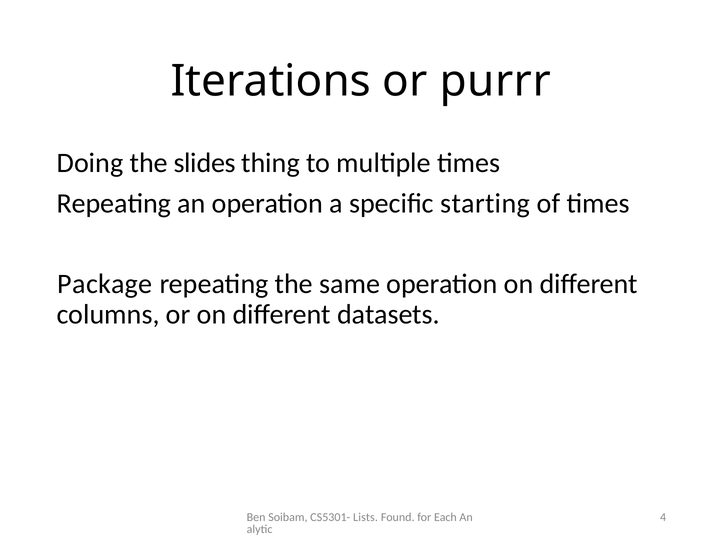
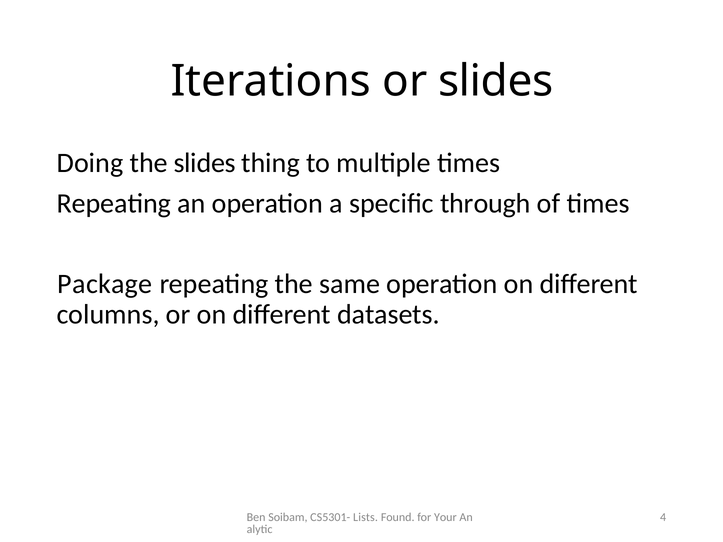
or purrr: purrr -> slides
starting: starting -> through
Each: Each -> Your
